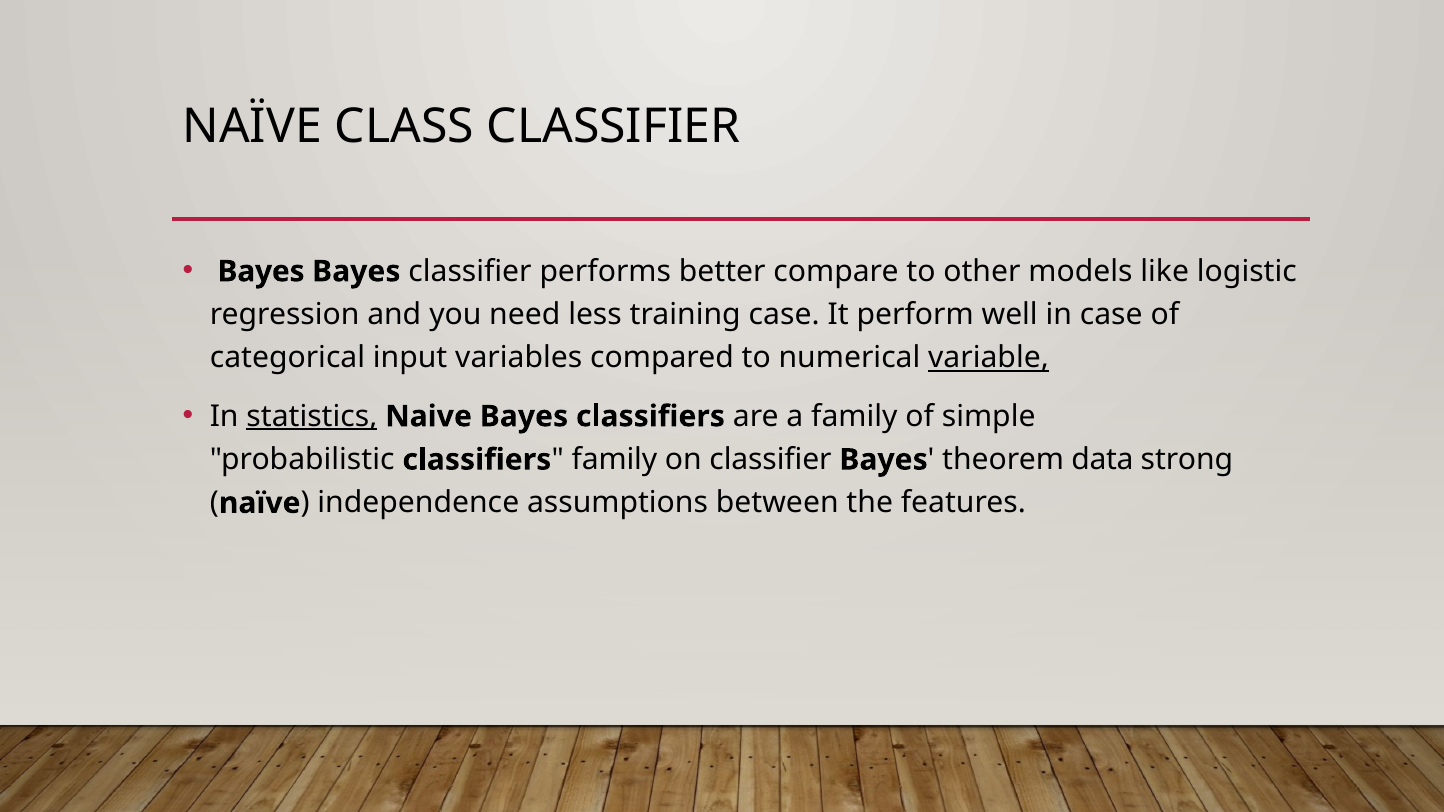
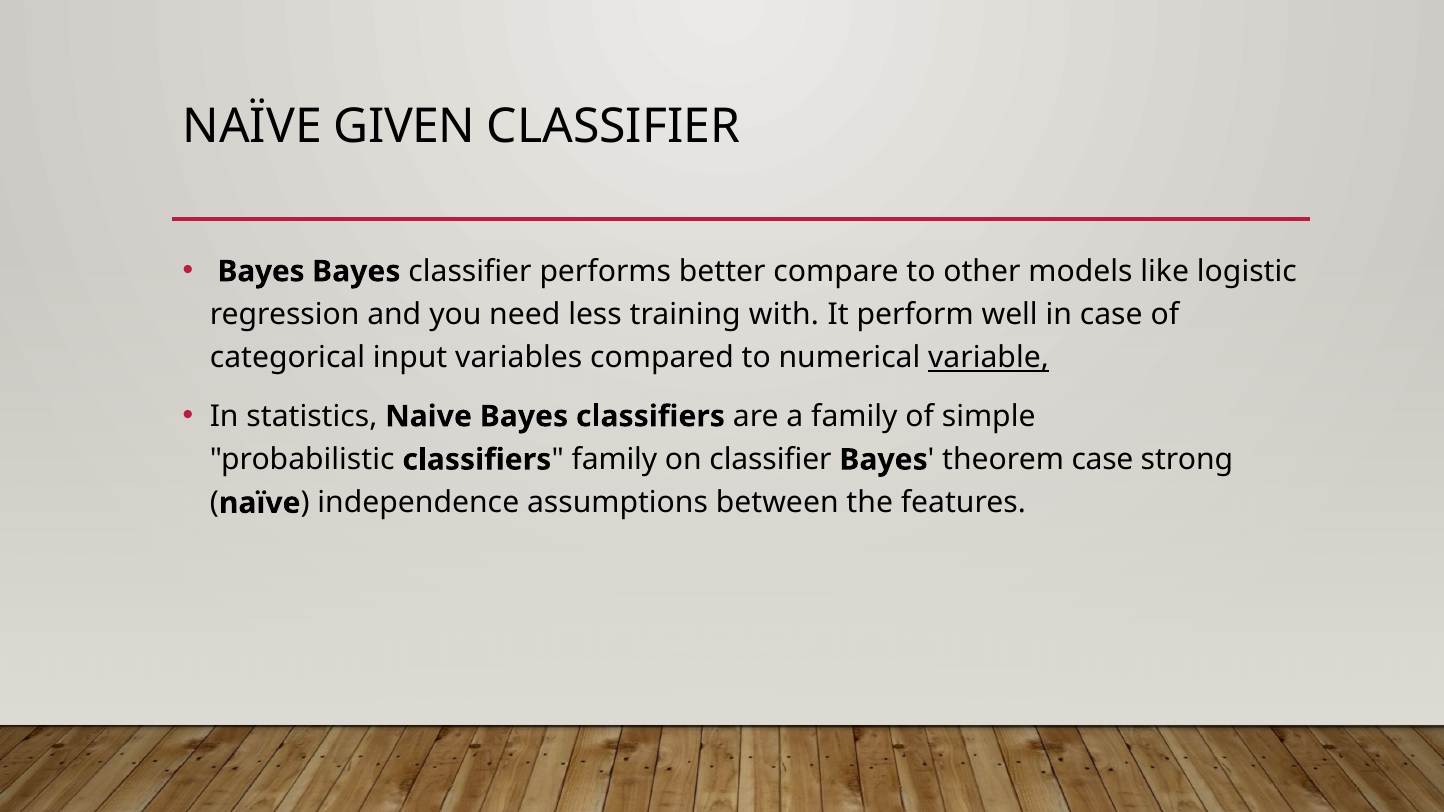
CLASS: CLASS -> GIVEN
training case: case -> with
statistics underline: present -> none
theorem data: data -> case
